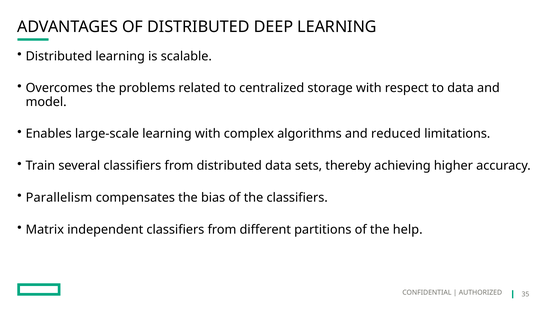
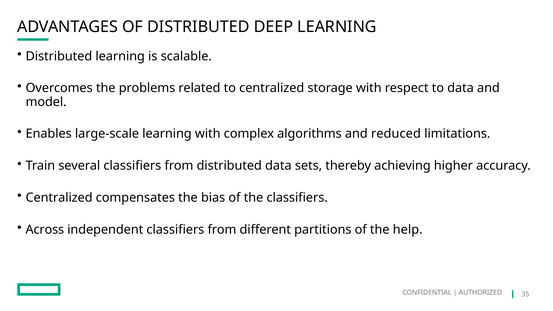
Parallelism at (59, 198): Parallelism -> Centralized
Matrix: Matrix -> Across
